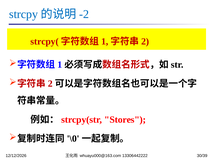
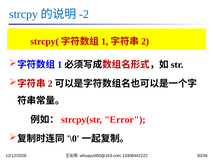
Stores: Stores -> Error
